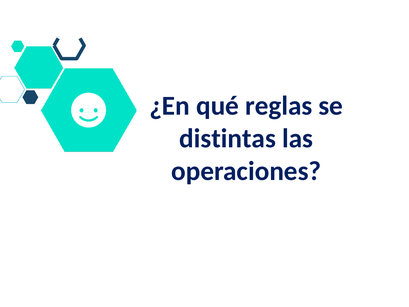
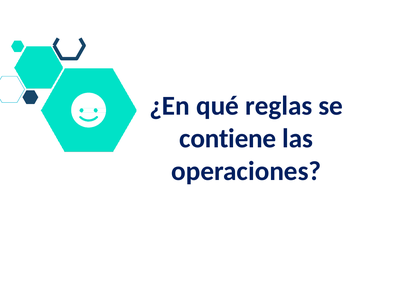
distintas: distintas -> contiene
